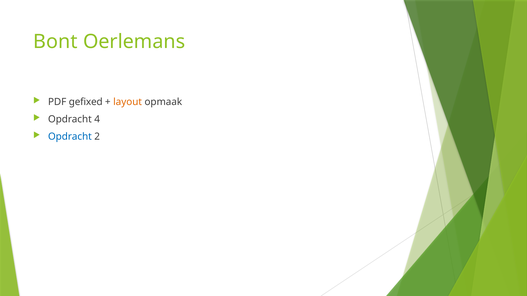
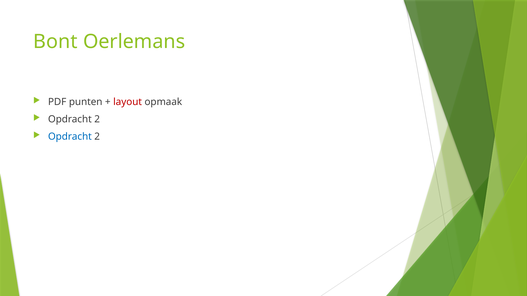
gefixed: gefixed -> punten
layout colour: orange -> red
4 at (97, 119): 4 -> 2
